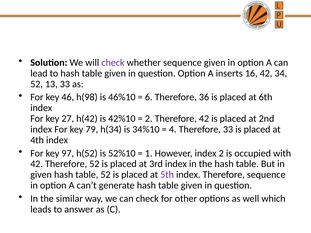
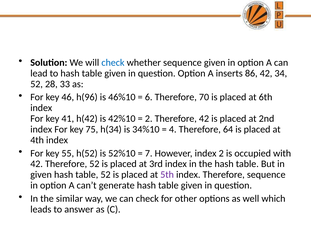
check at (113, 63) colour: purple -> blue
16: 16 -> 86
13: 13 -> 28
h(98: h(98 -> h(96
36: 36 -> 70
27: 27 -> 41
79: 79 -> 75
Therefore 33: 33 -> 64
97: 97 -> 55
1: 1 -> 7
